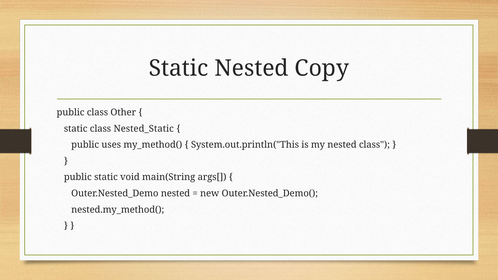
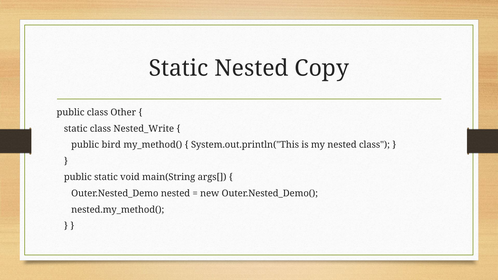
Nested_Static: Nested_Static -> Nested_Write
uses: uses -> bird
